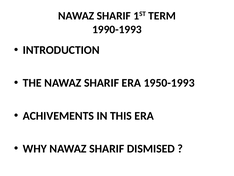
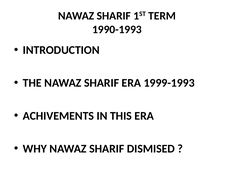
1950-1993: 1950-1993 -> 1999-1993
